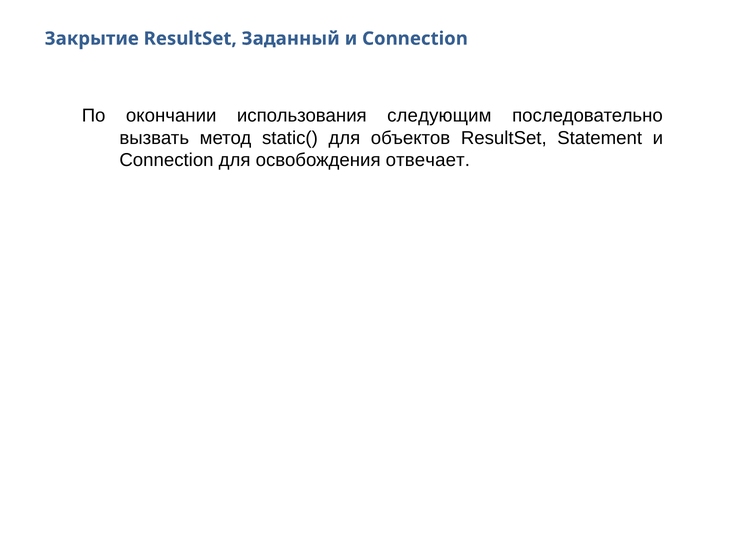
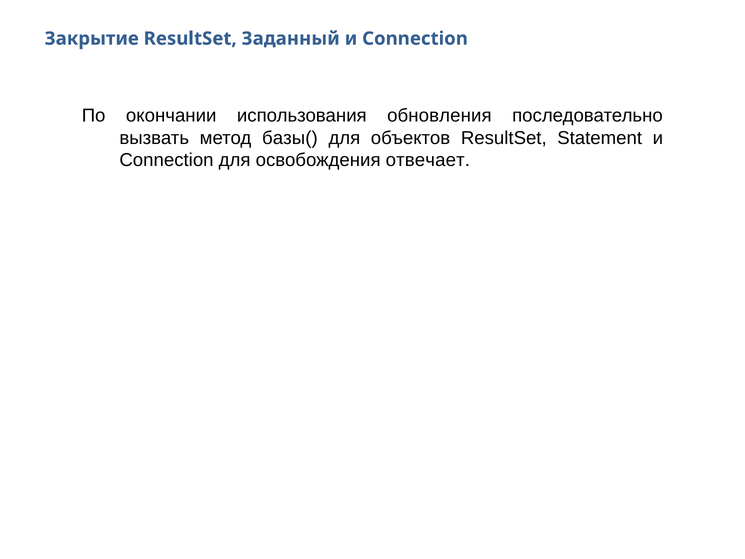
следующим: следующим -> обновления
static(: static( -> базы(
